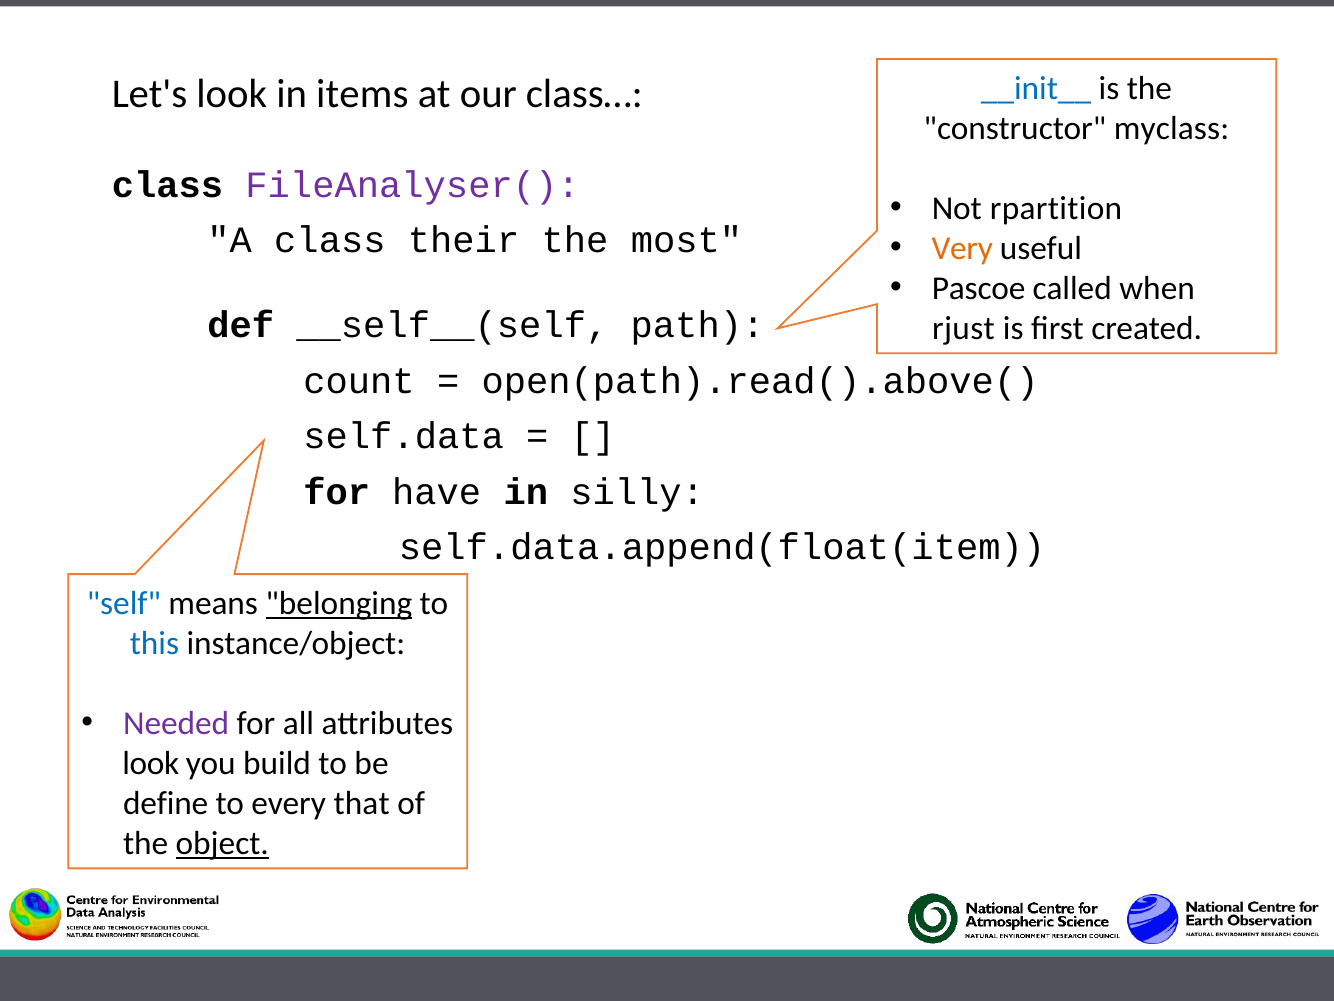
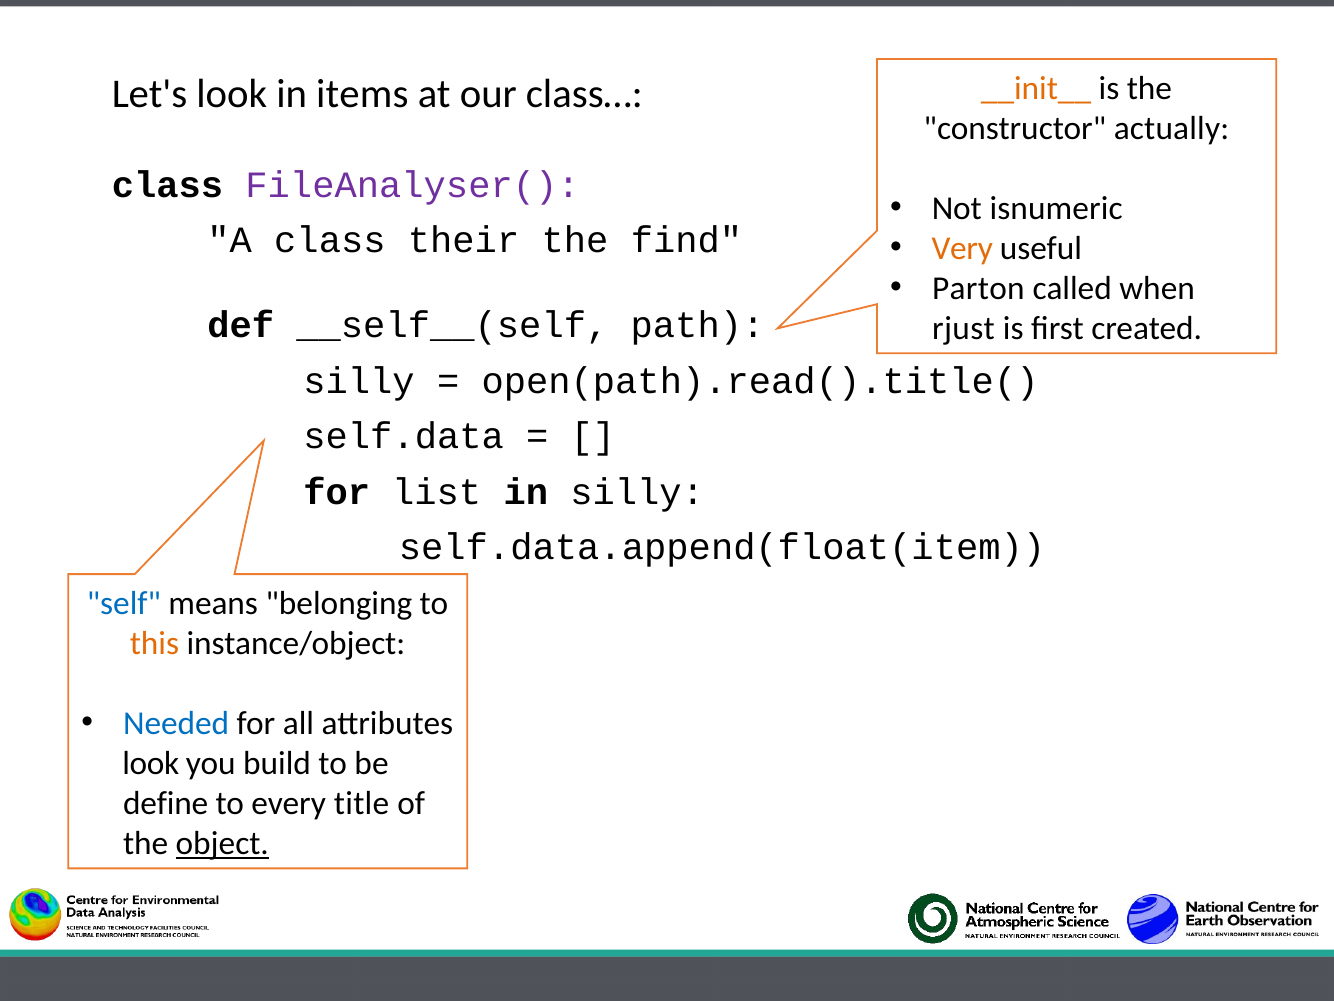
__init__ colour: blue -> orange
myclass: myclass -> actually
rpartition: rpartition -> isnumeric
most: most -> find
Pascoe: Pascoe -> Parton
count at (359, 381): count -> silly
open(path).read().above(: open(path).read().above( -> open(path).read().title(
have: have -> list
belonging underline: present -> none
this colour: blue -> orange
Needed colour: purple -> blue
that: that -> title
